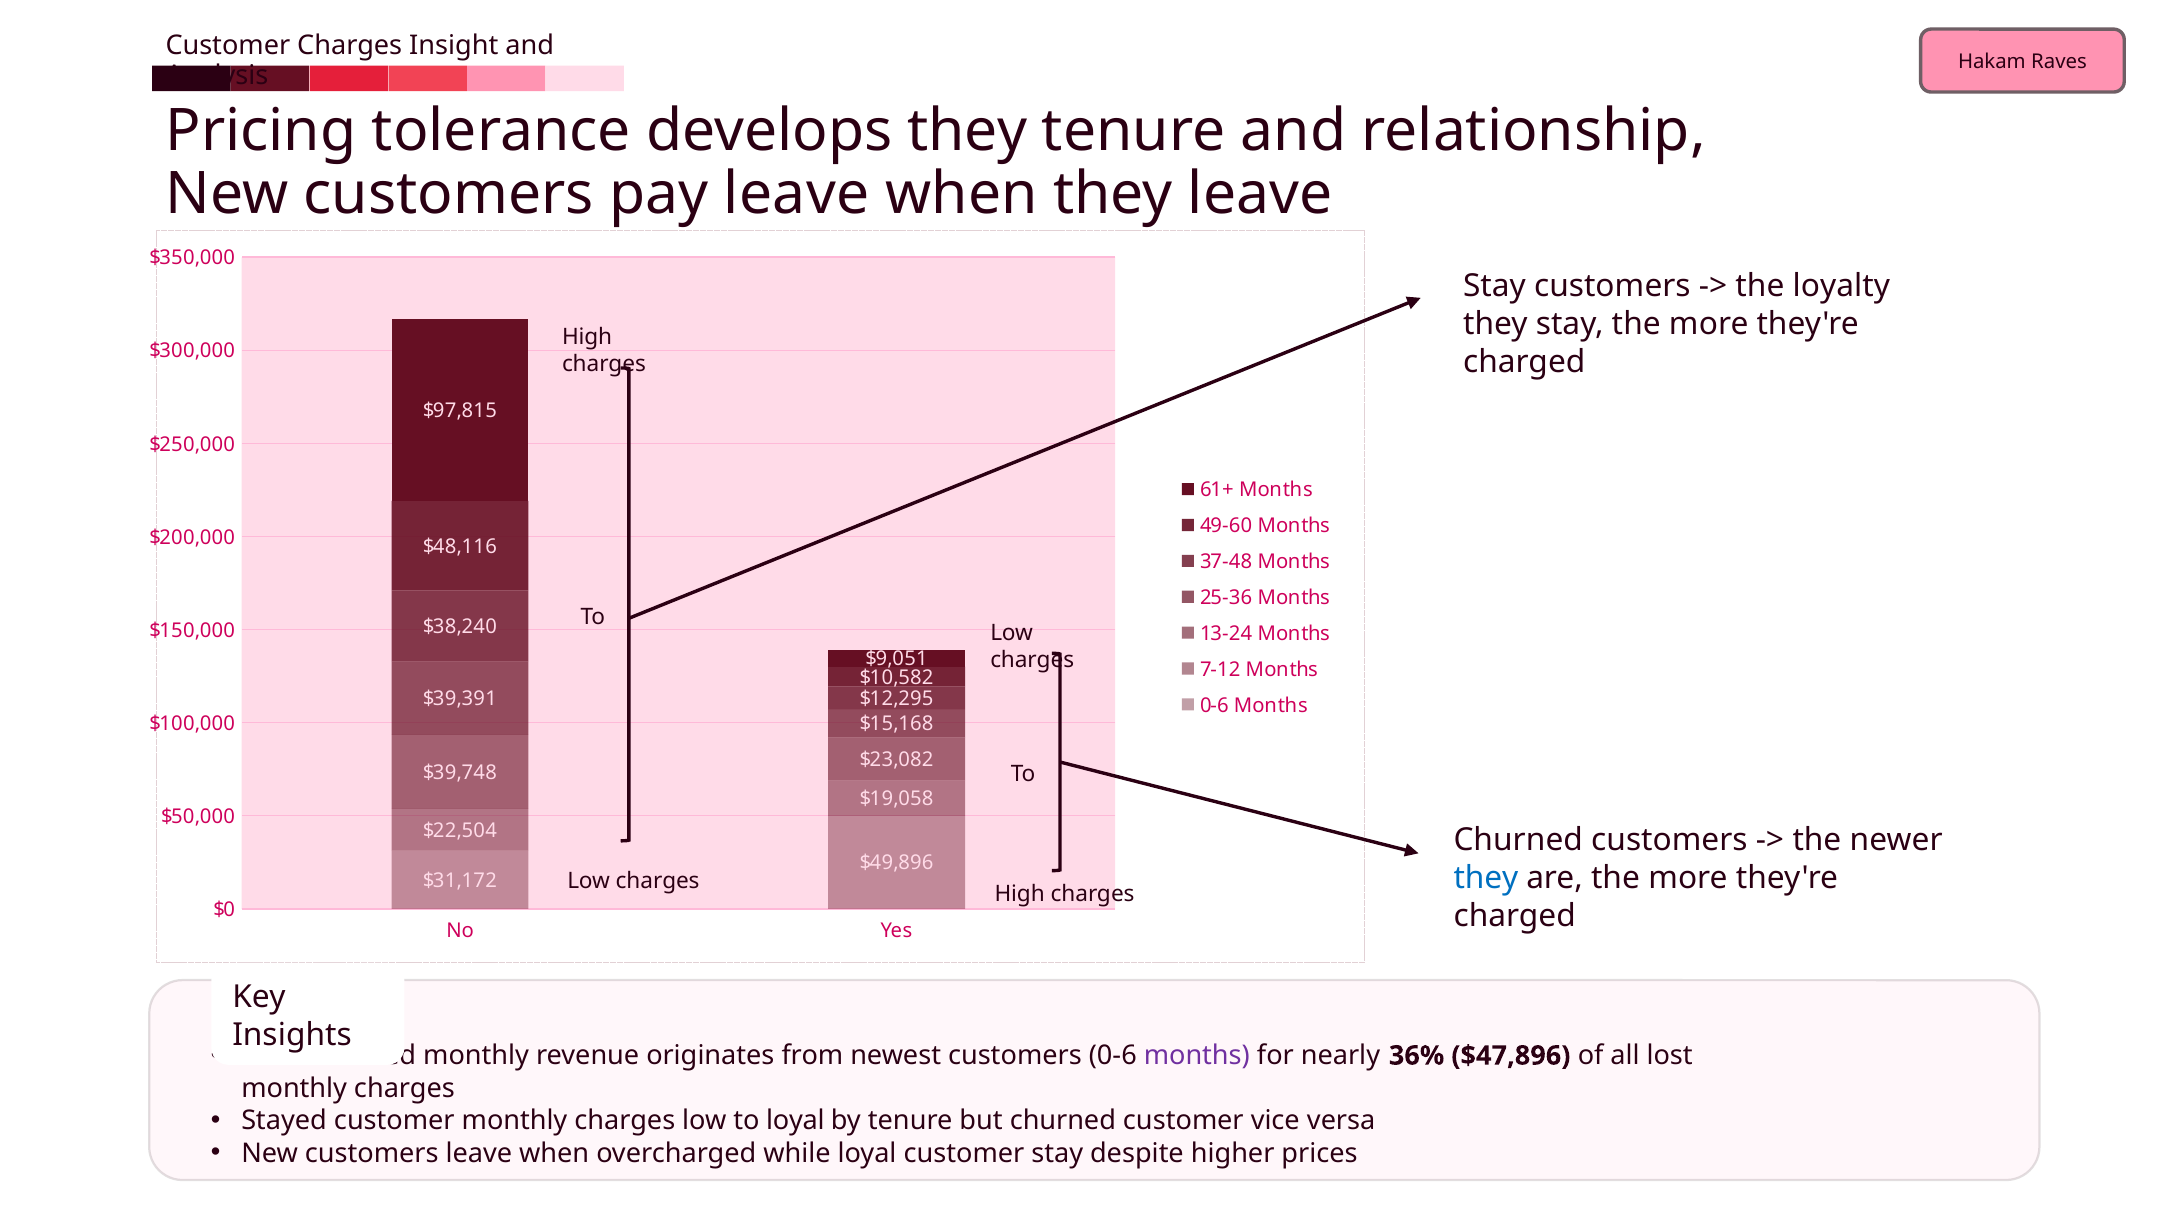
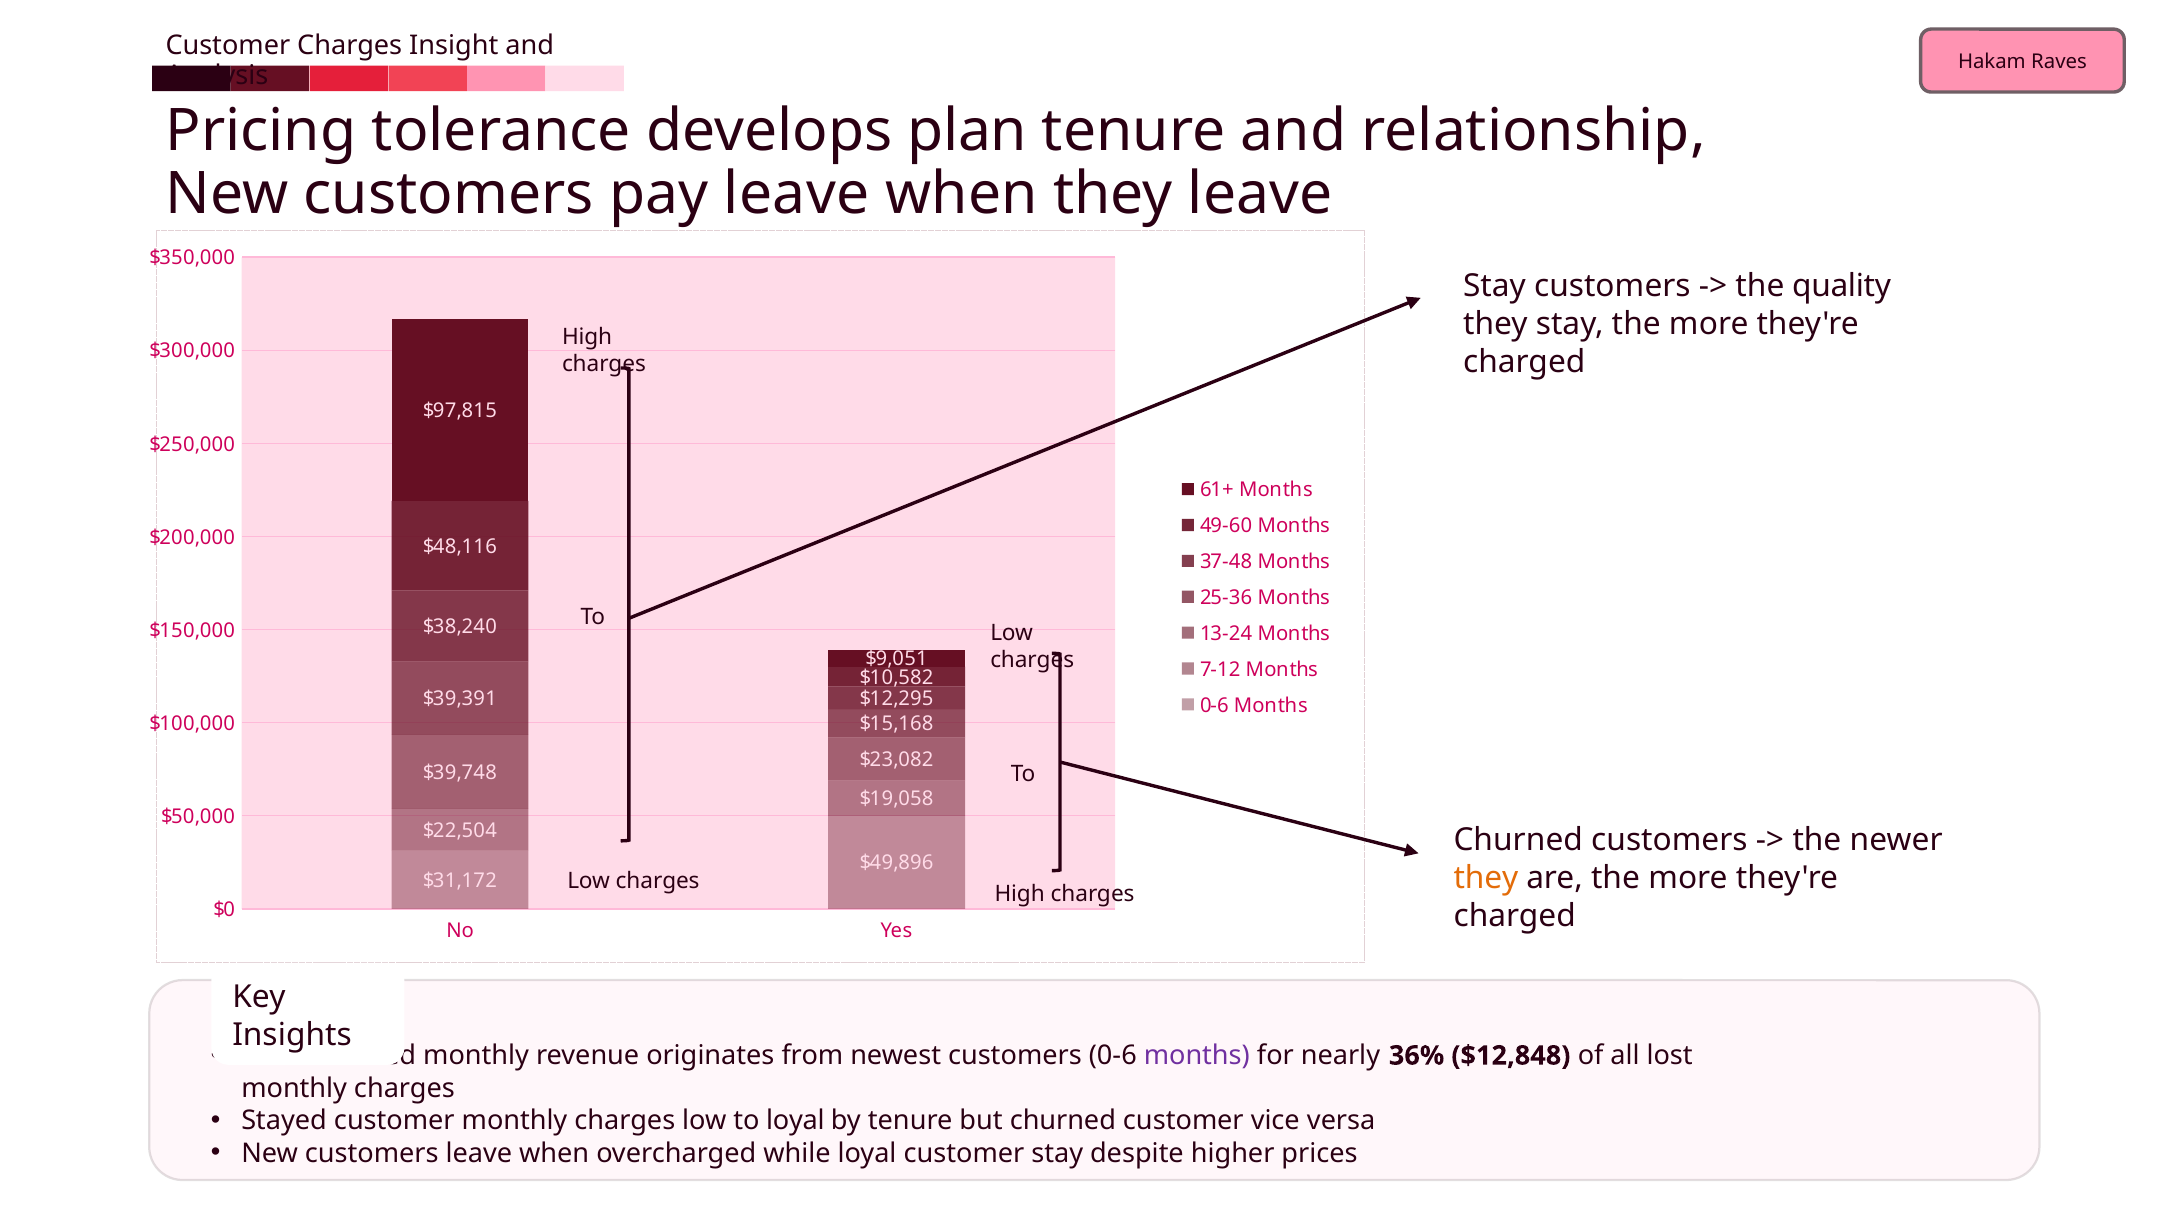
develops they: they -> plan
loyalty: loyalty -> quality
they at (1486, 878) colour: blue -> orange
$47,896: $47,896 -> $12,848
